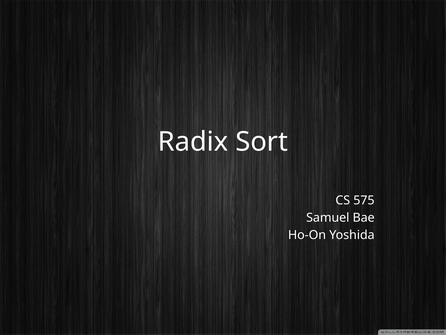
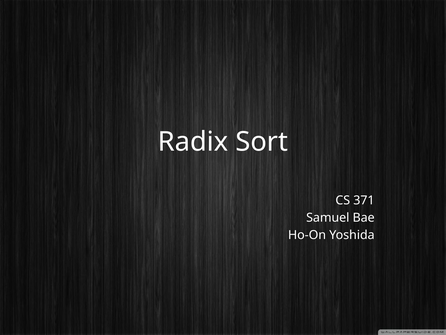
575: 575 -> 371
